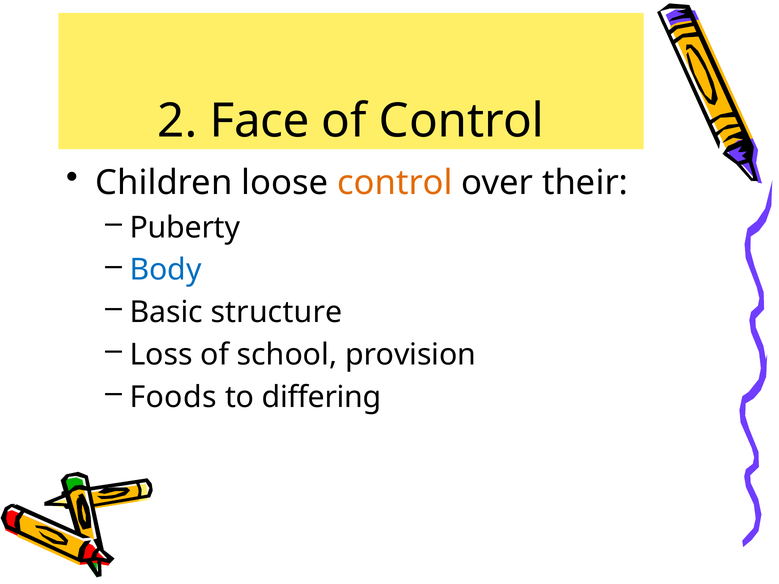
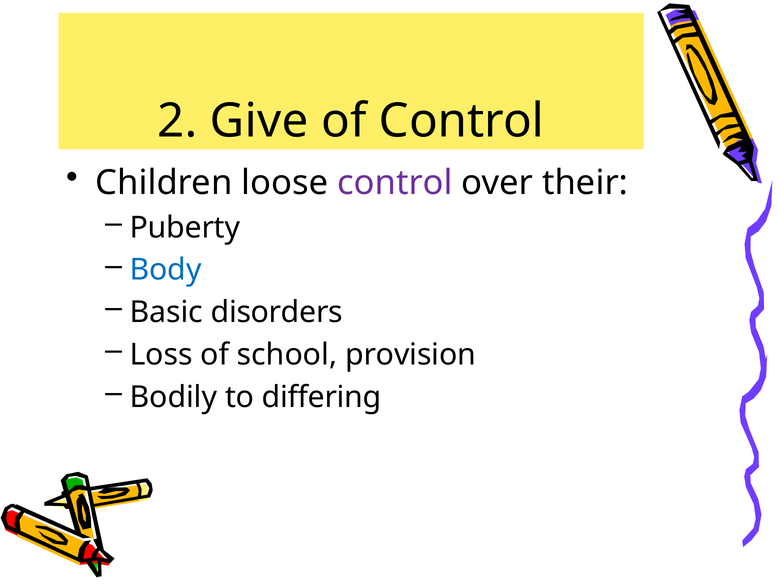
Face: Face -> Give
control at (395, 183) colour: orange -> purple
structure: structure -> disorders
Foods: Foods -> Bodily
